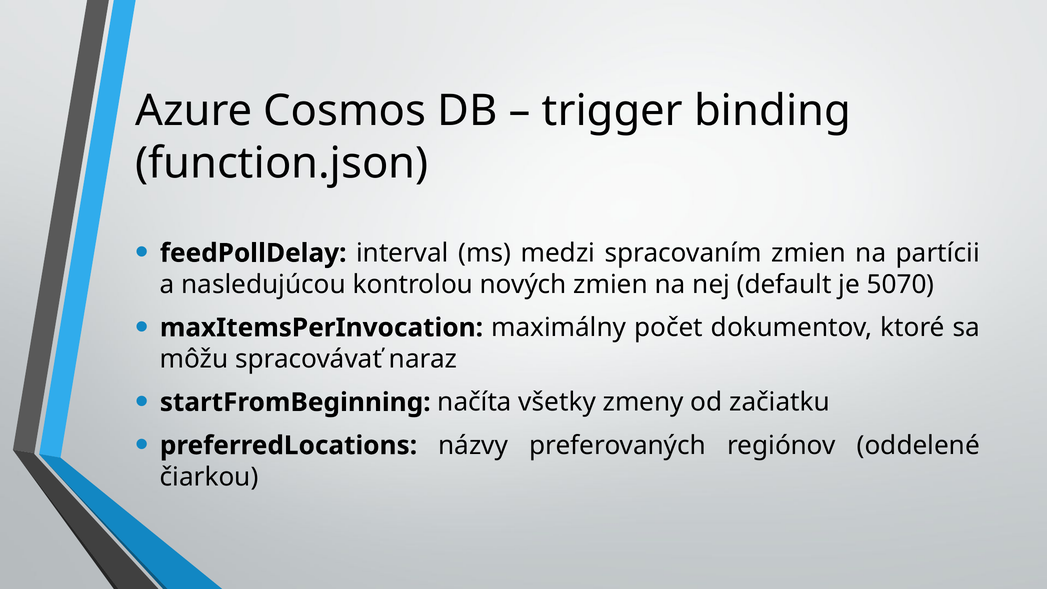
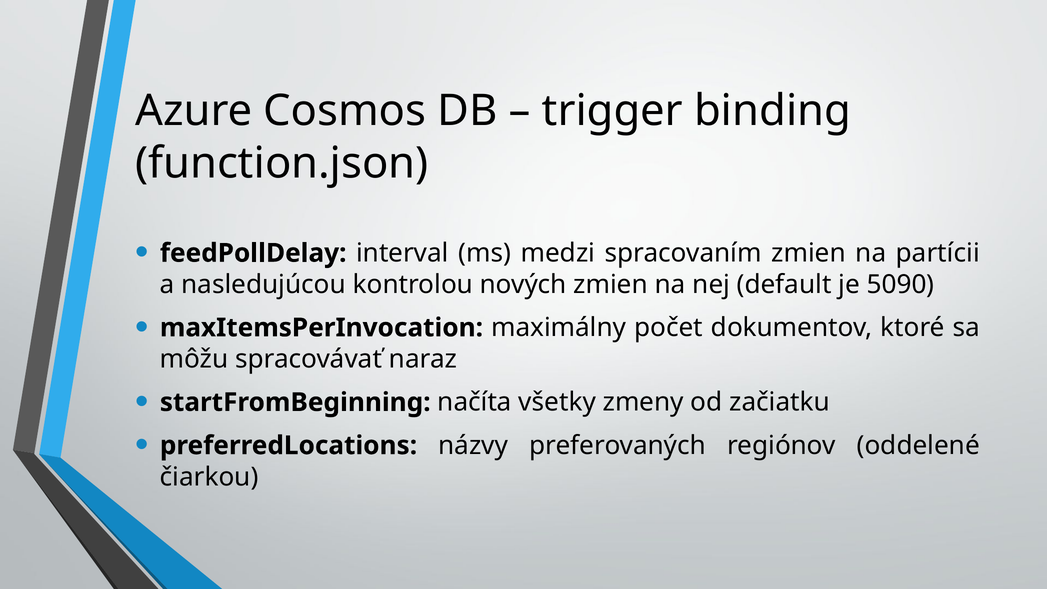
5070: 5070 -> 5090
